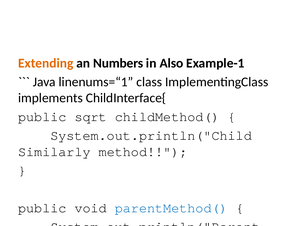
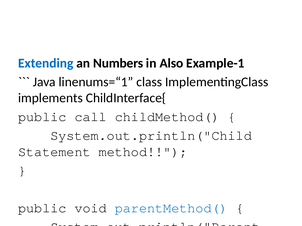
Extending at (46, 63) colour: orange -> blue
sqrt: sqrt -> call
Similarly: Similarly -> Statement
